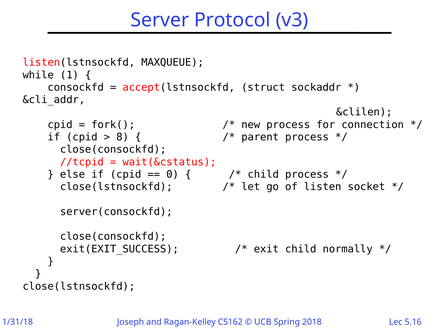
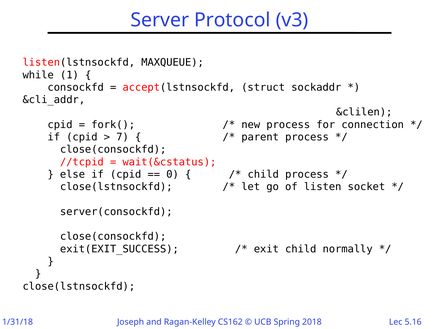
8: 8 -> 7
